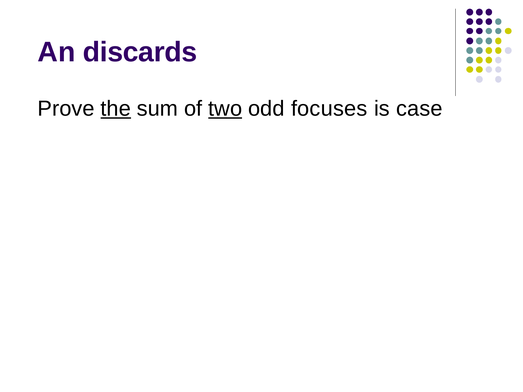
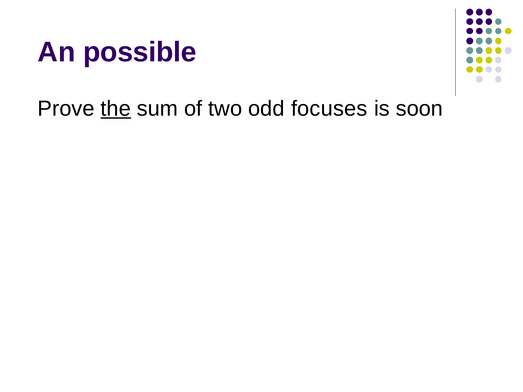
discards: discards -> possible
two underline: present -> none
case: case -> soon
